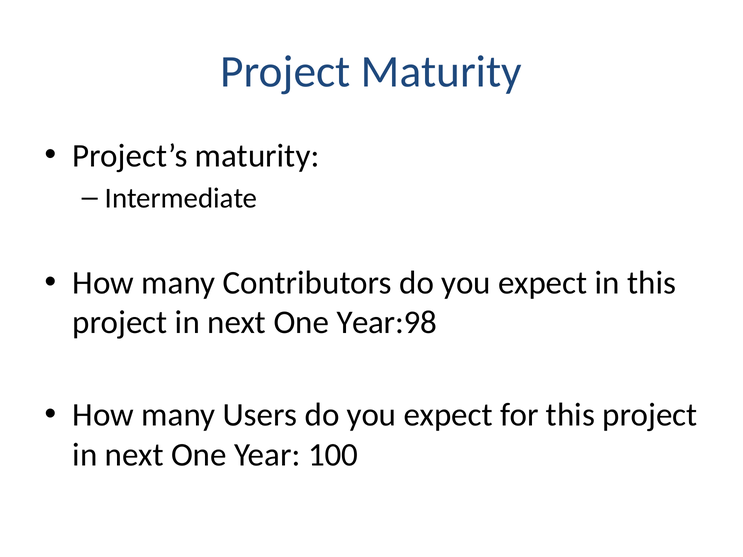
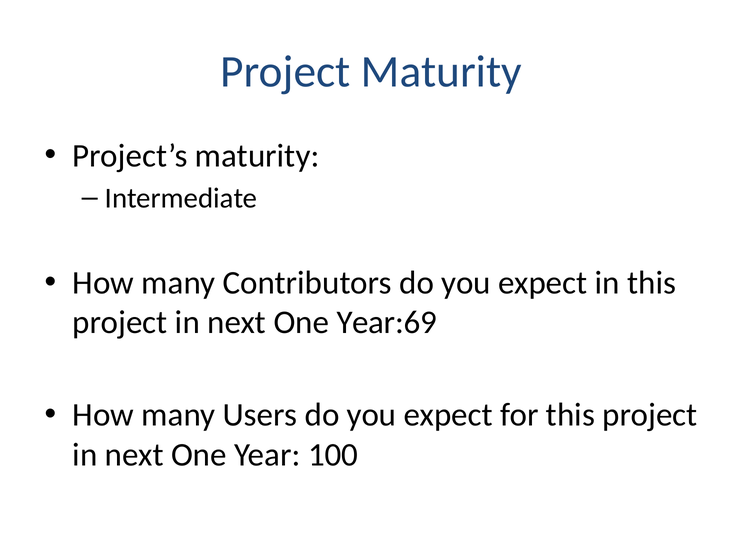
Year:98: Year:98 -> Year:69
